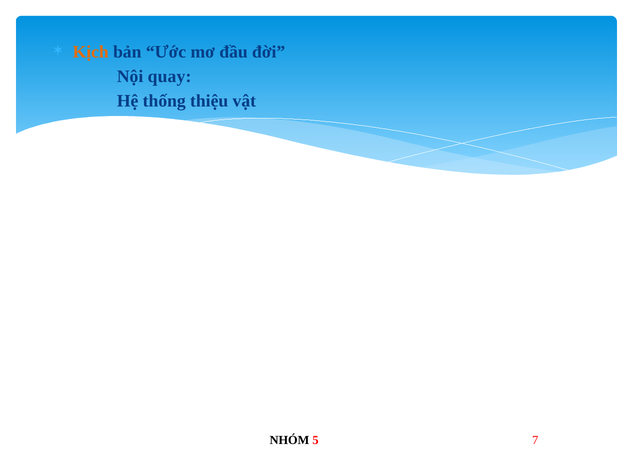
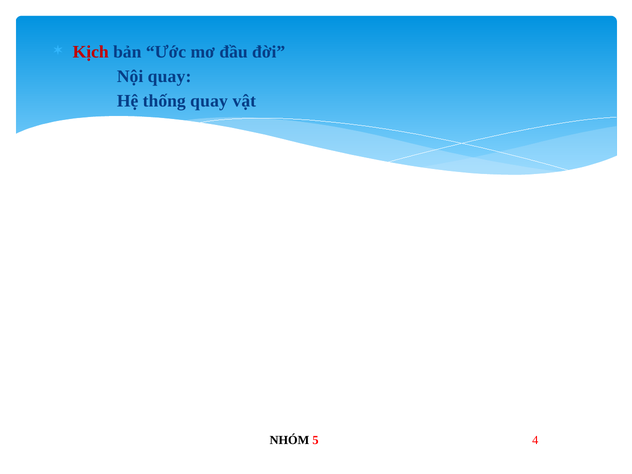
Kịch colour: orange -> red
thống thiệu: thiệu -> quay
7: 7 -> 4
